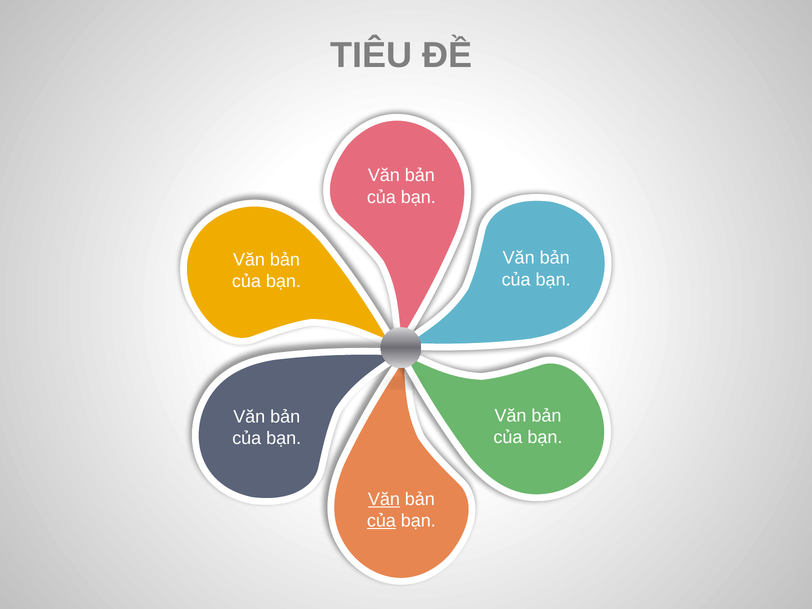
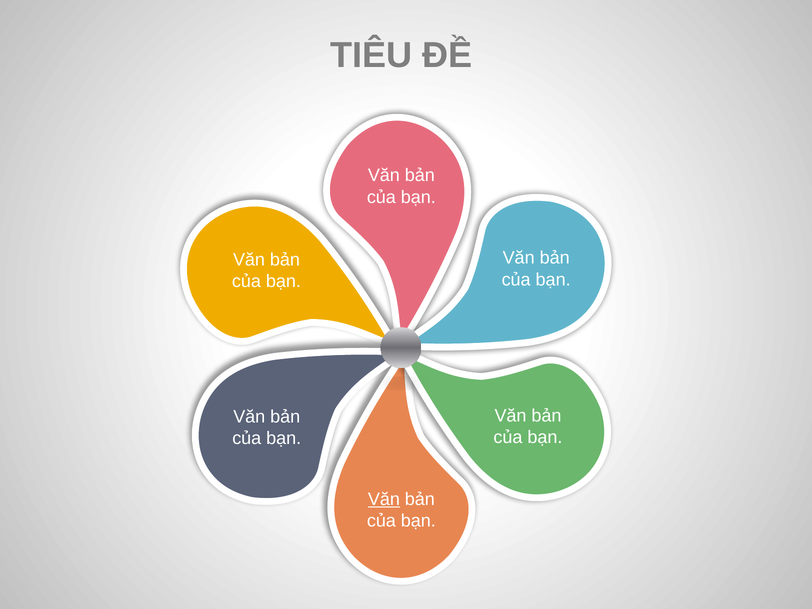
của at (381, 521) underline: present -> none
